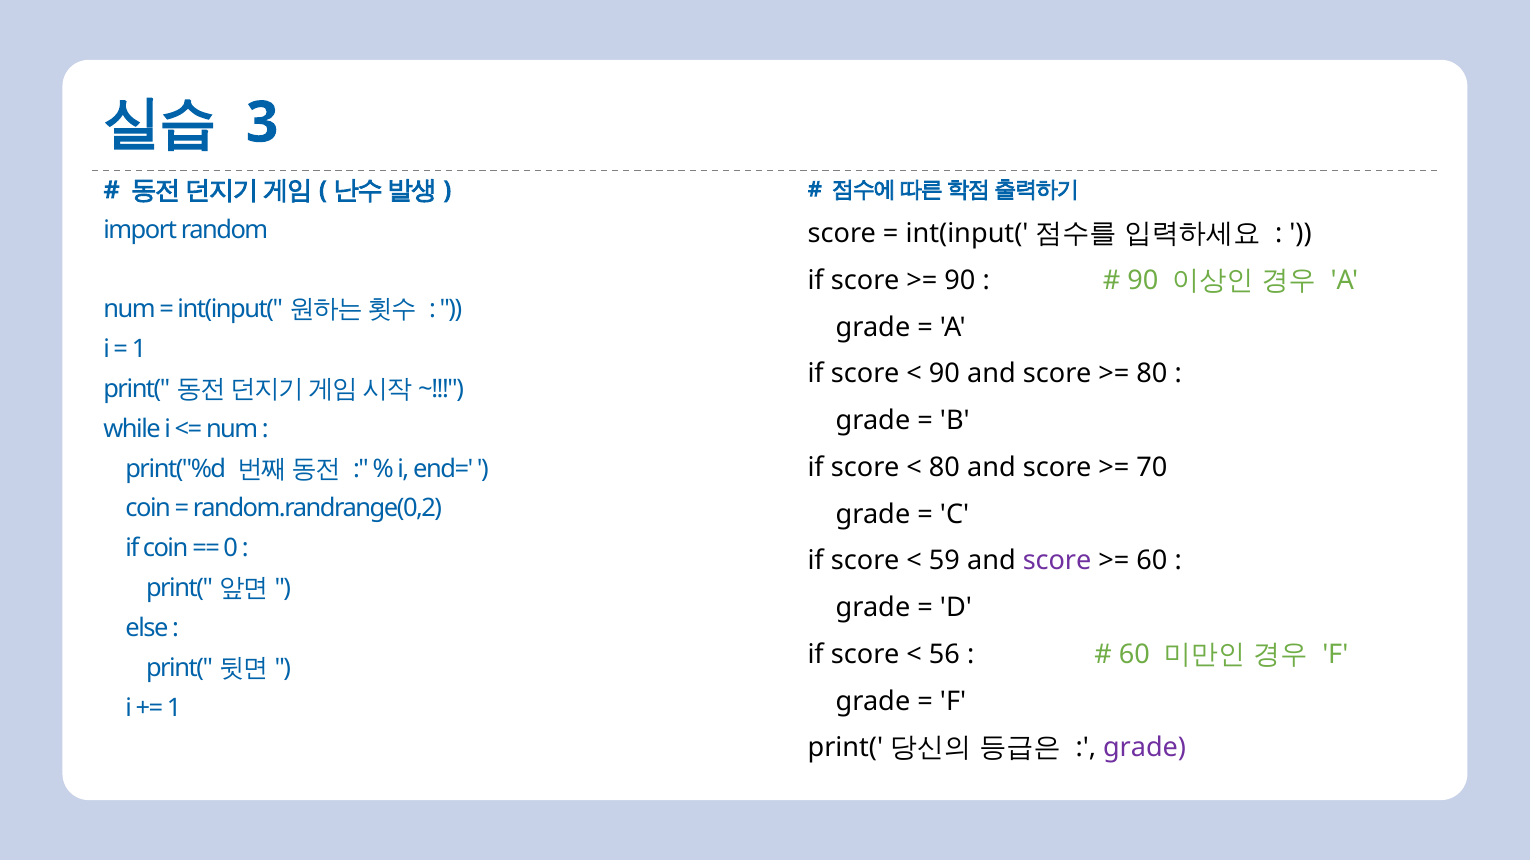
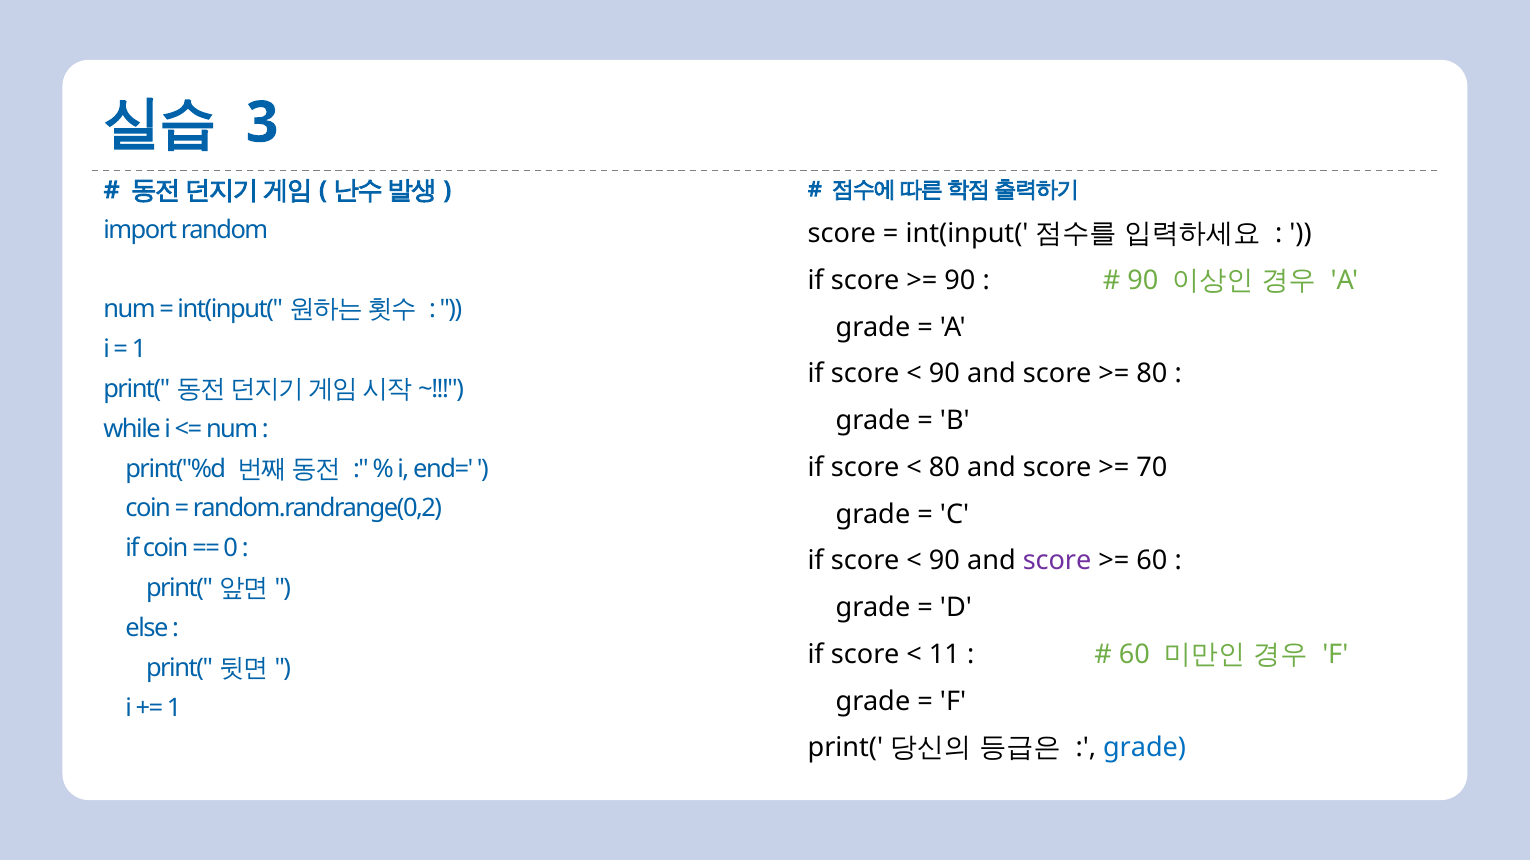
59 at (944, 561): 59 -> 90
56: 56 -> 11
grade at (1145, 749) colour: purple -> blue
